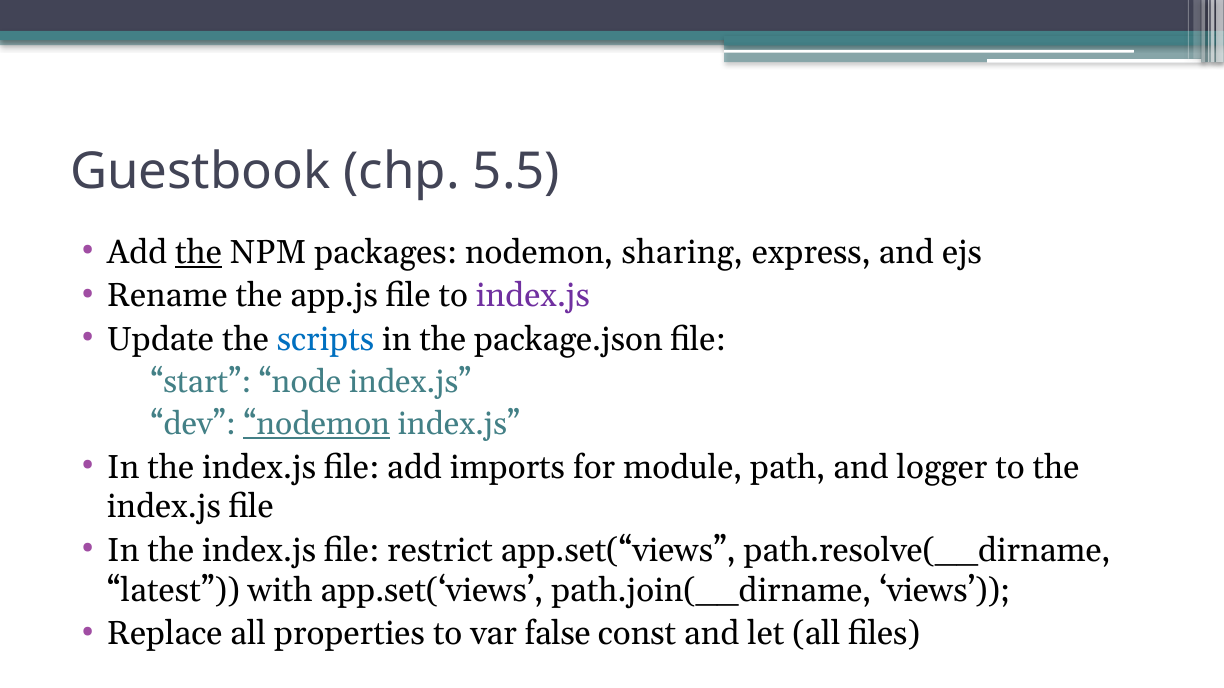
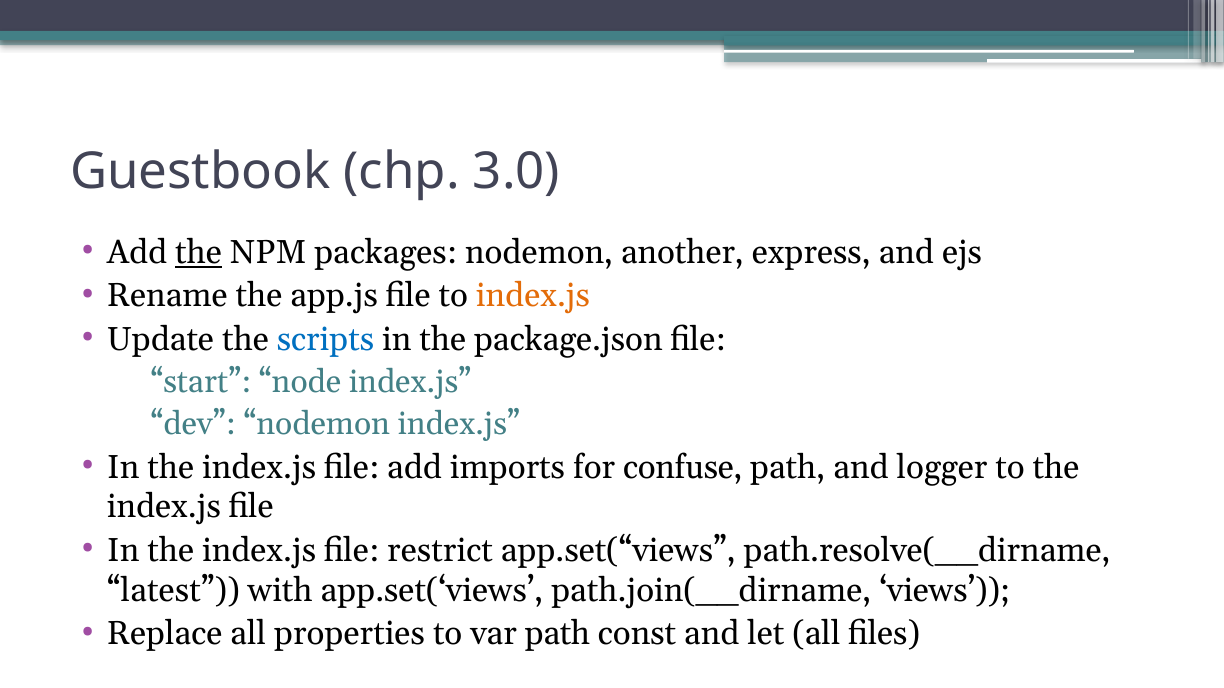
5.5: 5.5 -> 3.0
sharing: sharing -> another
index.js at (533, 296) colour: purple -> orange
nodemon at (317, 425) underline: present -> none
module: module -> confuse
var false: false -> path
